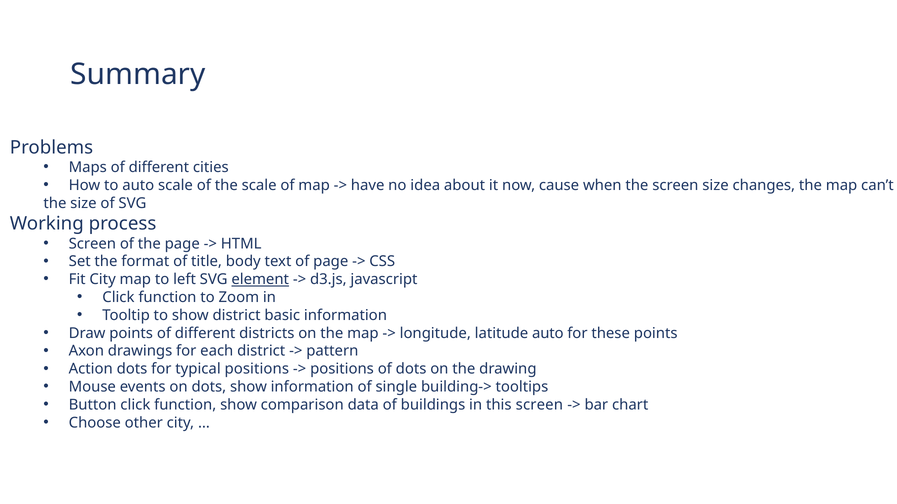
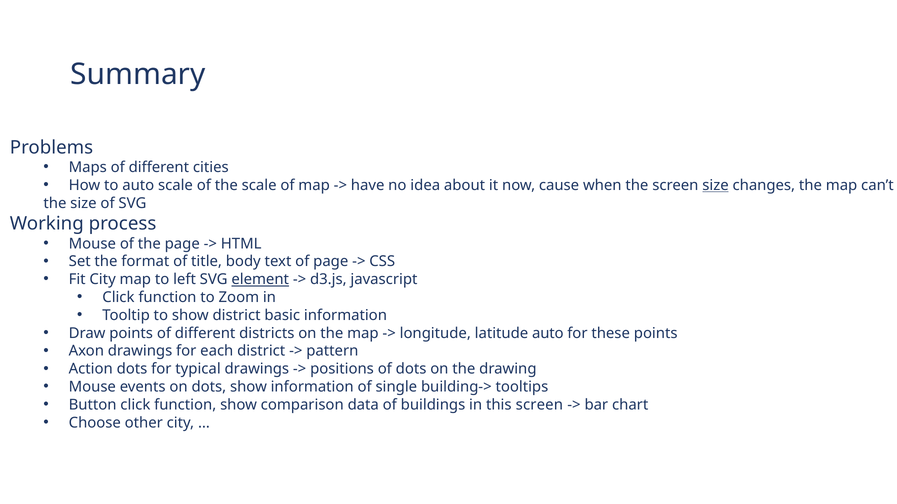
size at (715, 186) underline: none -> present
Screen at (92, 244): Screen -> Mouse
typical positions: positions -> drawings
